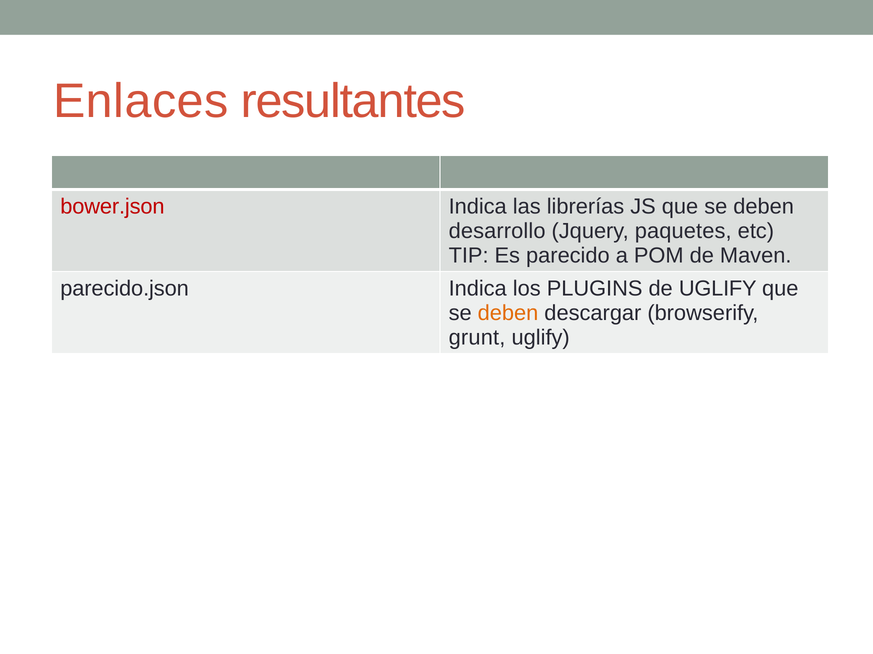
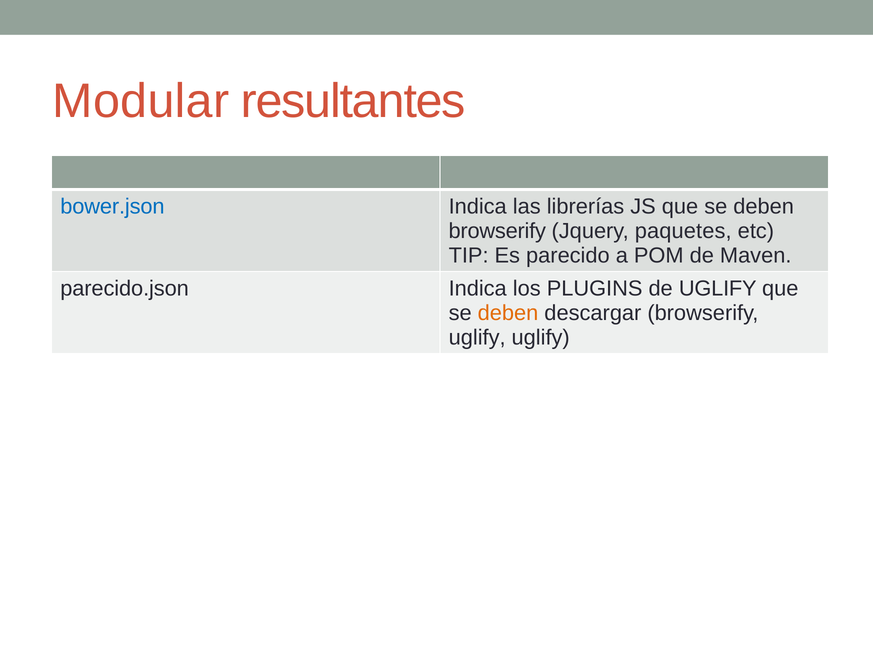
Enlaces: Enlaces -> Modular
bower.json colour: red -> blue
desarrollo at (497, 231): desarrollo -> browserify
grunt at (477, 338): grunt -> uglify
